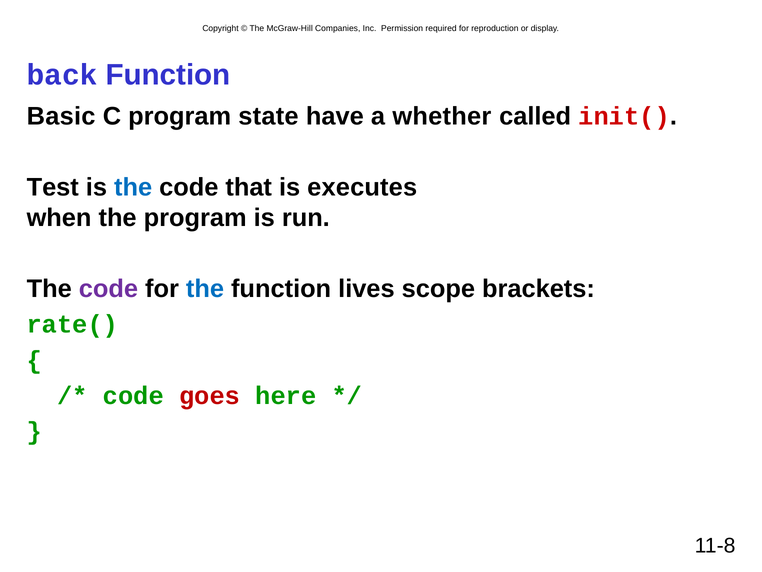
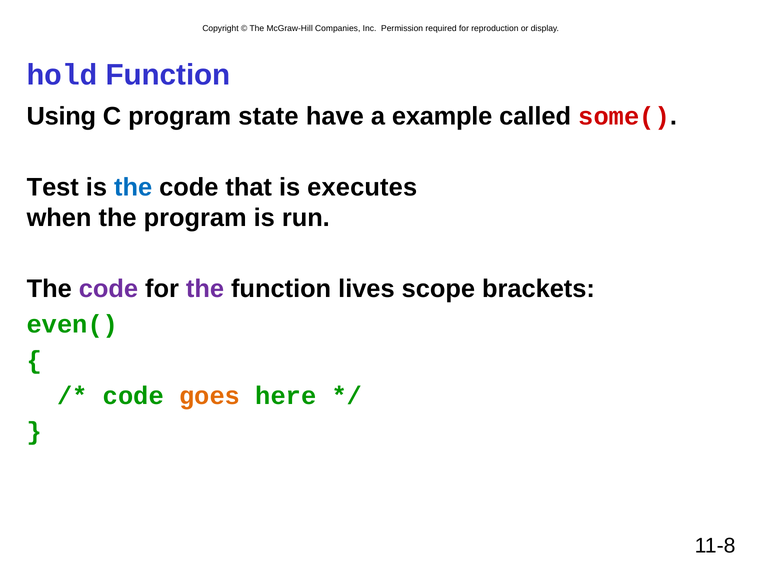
back: back -> hold
Basic: Basic -> Using
whether: whether -> example
init(: init( -> some(
the at (205, 289) colour: blue -> purple
rate(: rate( -> even(
goes colour: red -> orange
